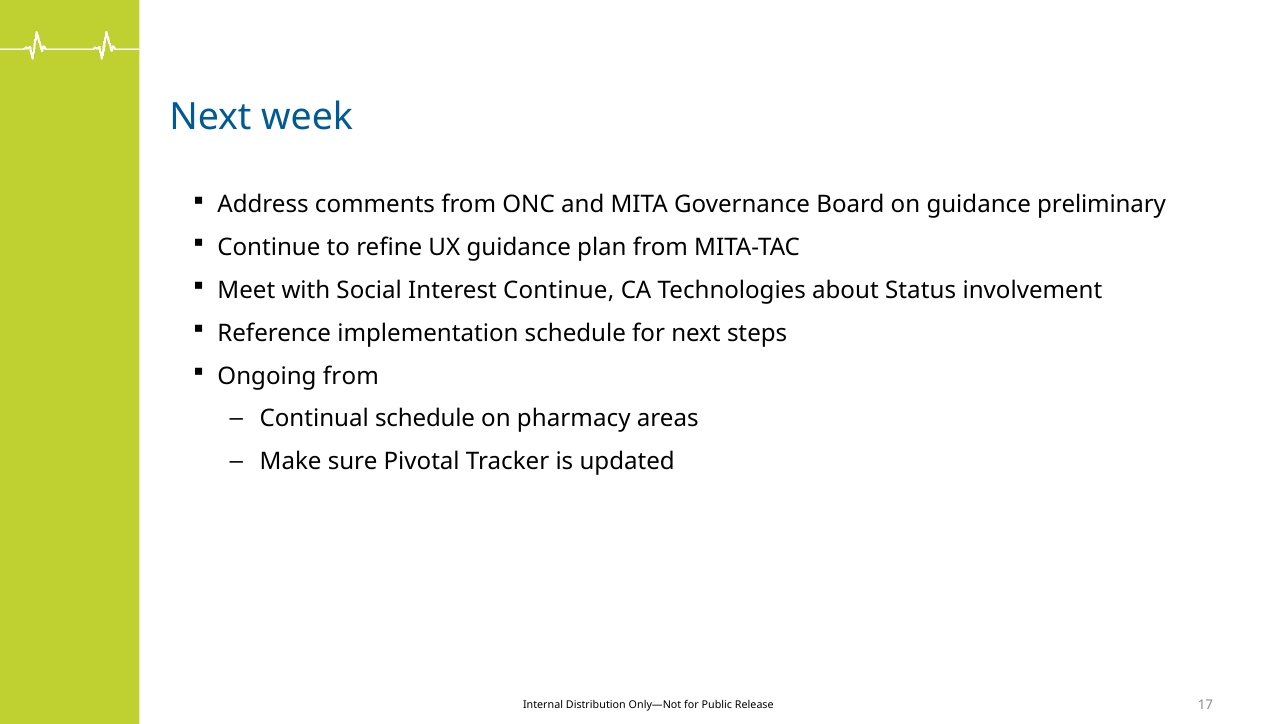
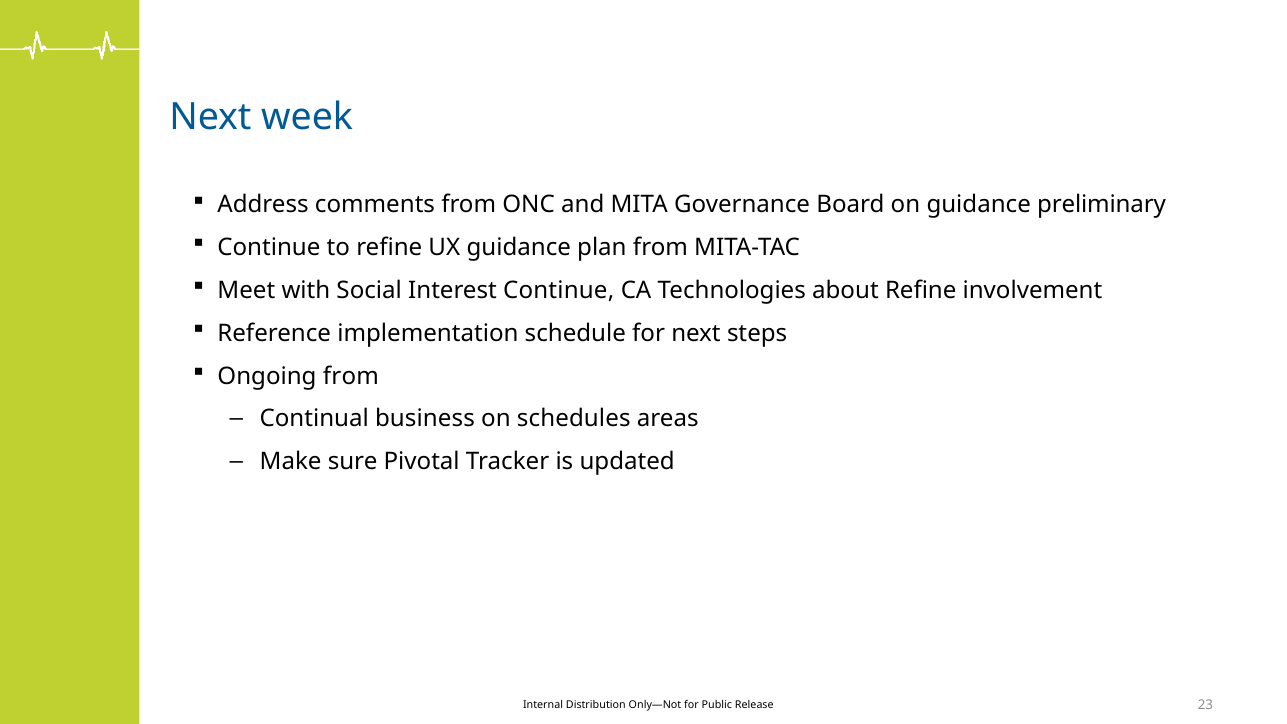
about Status: Status -> Refine
Continual schedule: schedule -> business
pharmacy: pharmacy -> schedules
17: 17 -> 23
